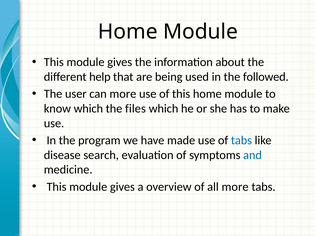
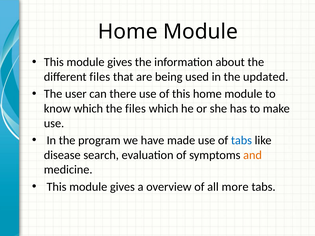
different help: help -> files
followed: followed -> updated
can more: more -> there
and colour: blue -> orange
